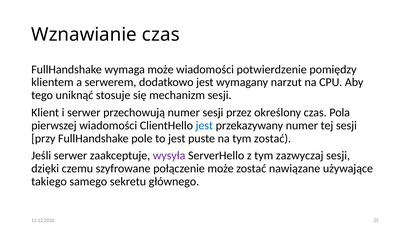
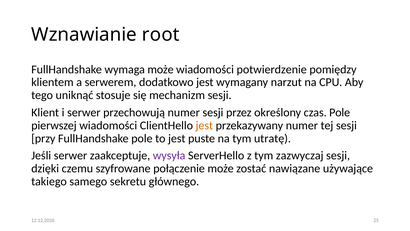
Wznawianie czas: czas -> root
czas Pola: Pola -> Pole
jest at (204, 125) colour: blue -> orange
tym zostać: zostać -> utratę
